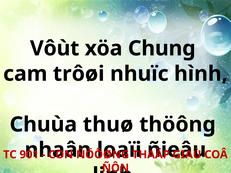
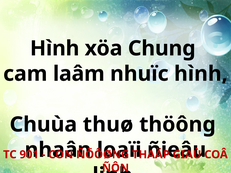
Vôùt at (55, 48): Vôùt -> Hình
trôøi: trôøi -> laâm
